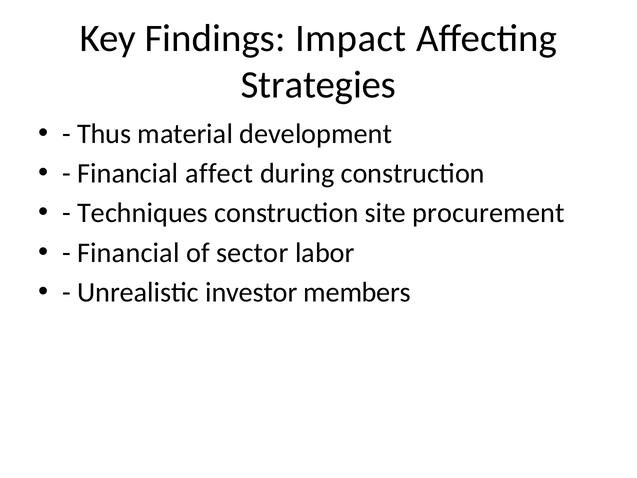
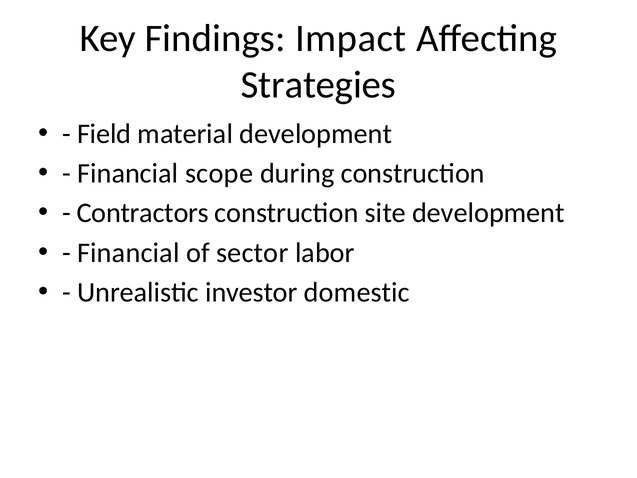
Thus: Thus -> Field
affect: affect -> scope
Techniques: Techniques -> Contractors
site procurement: procurement -> development
members: members -> domestic
